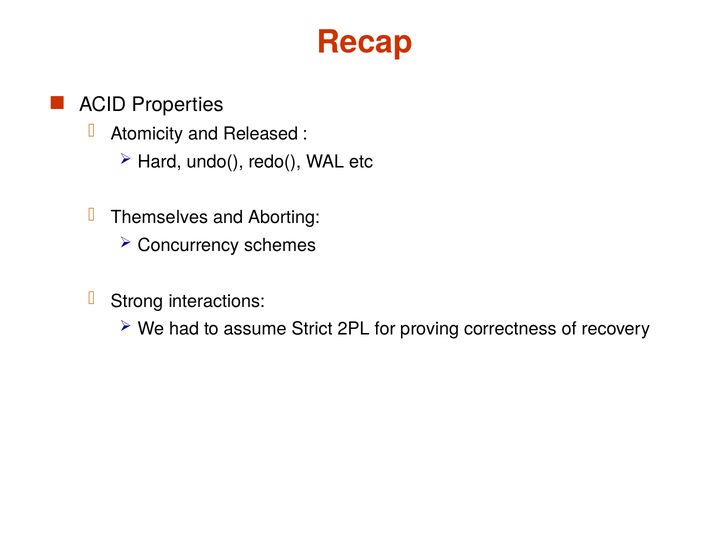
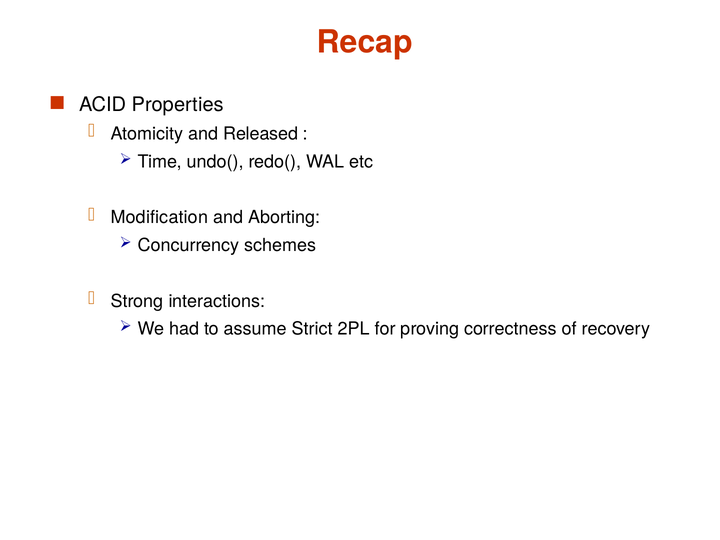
Hard: Hard -> Time
Themselves: Themselves -> Modification
